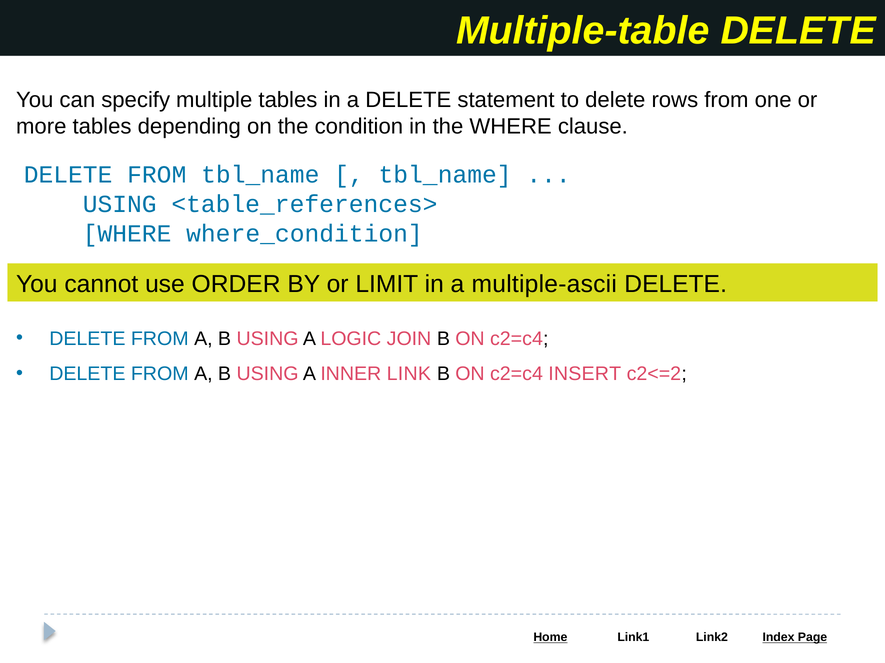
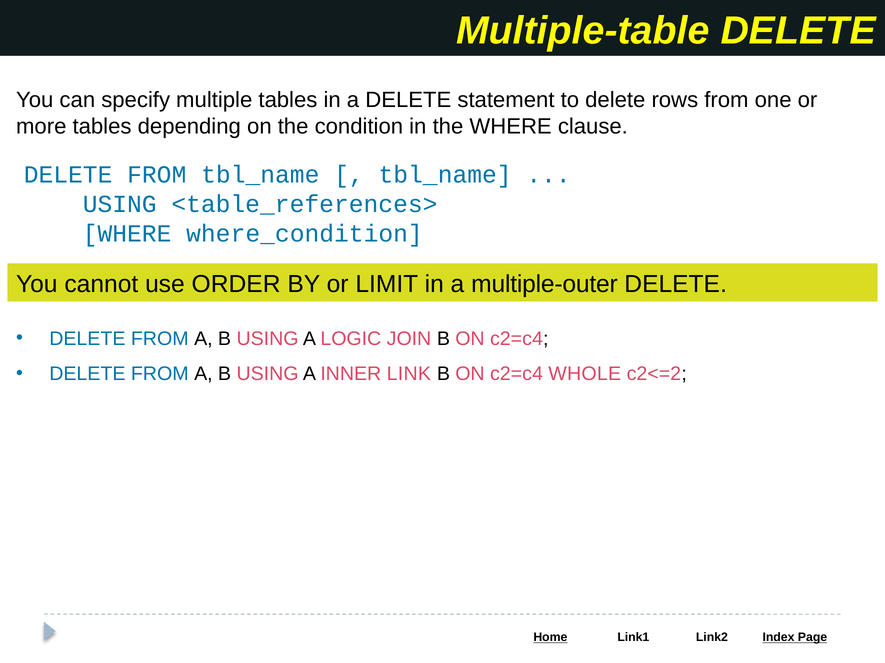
multiple-ascii: multiple-ascii -> multiple-outer
INSERT: INSERT -> WHOLE
